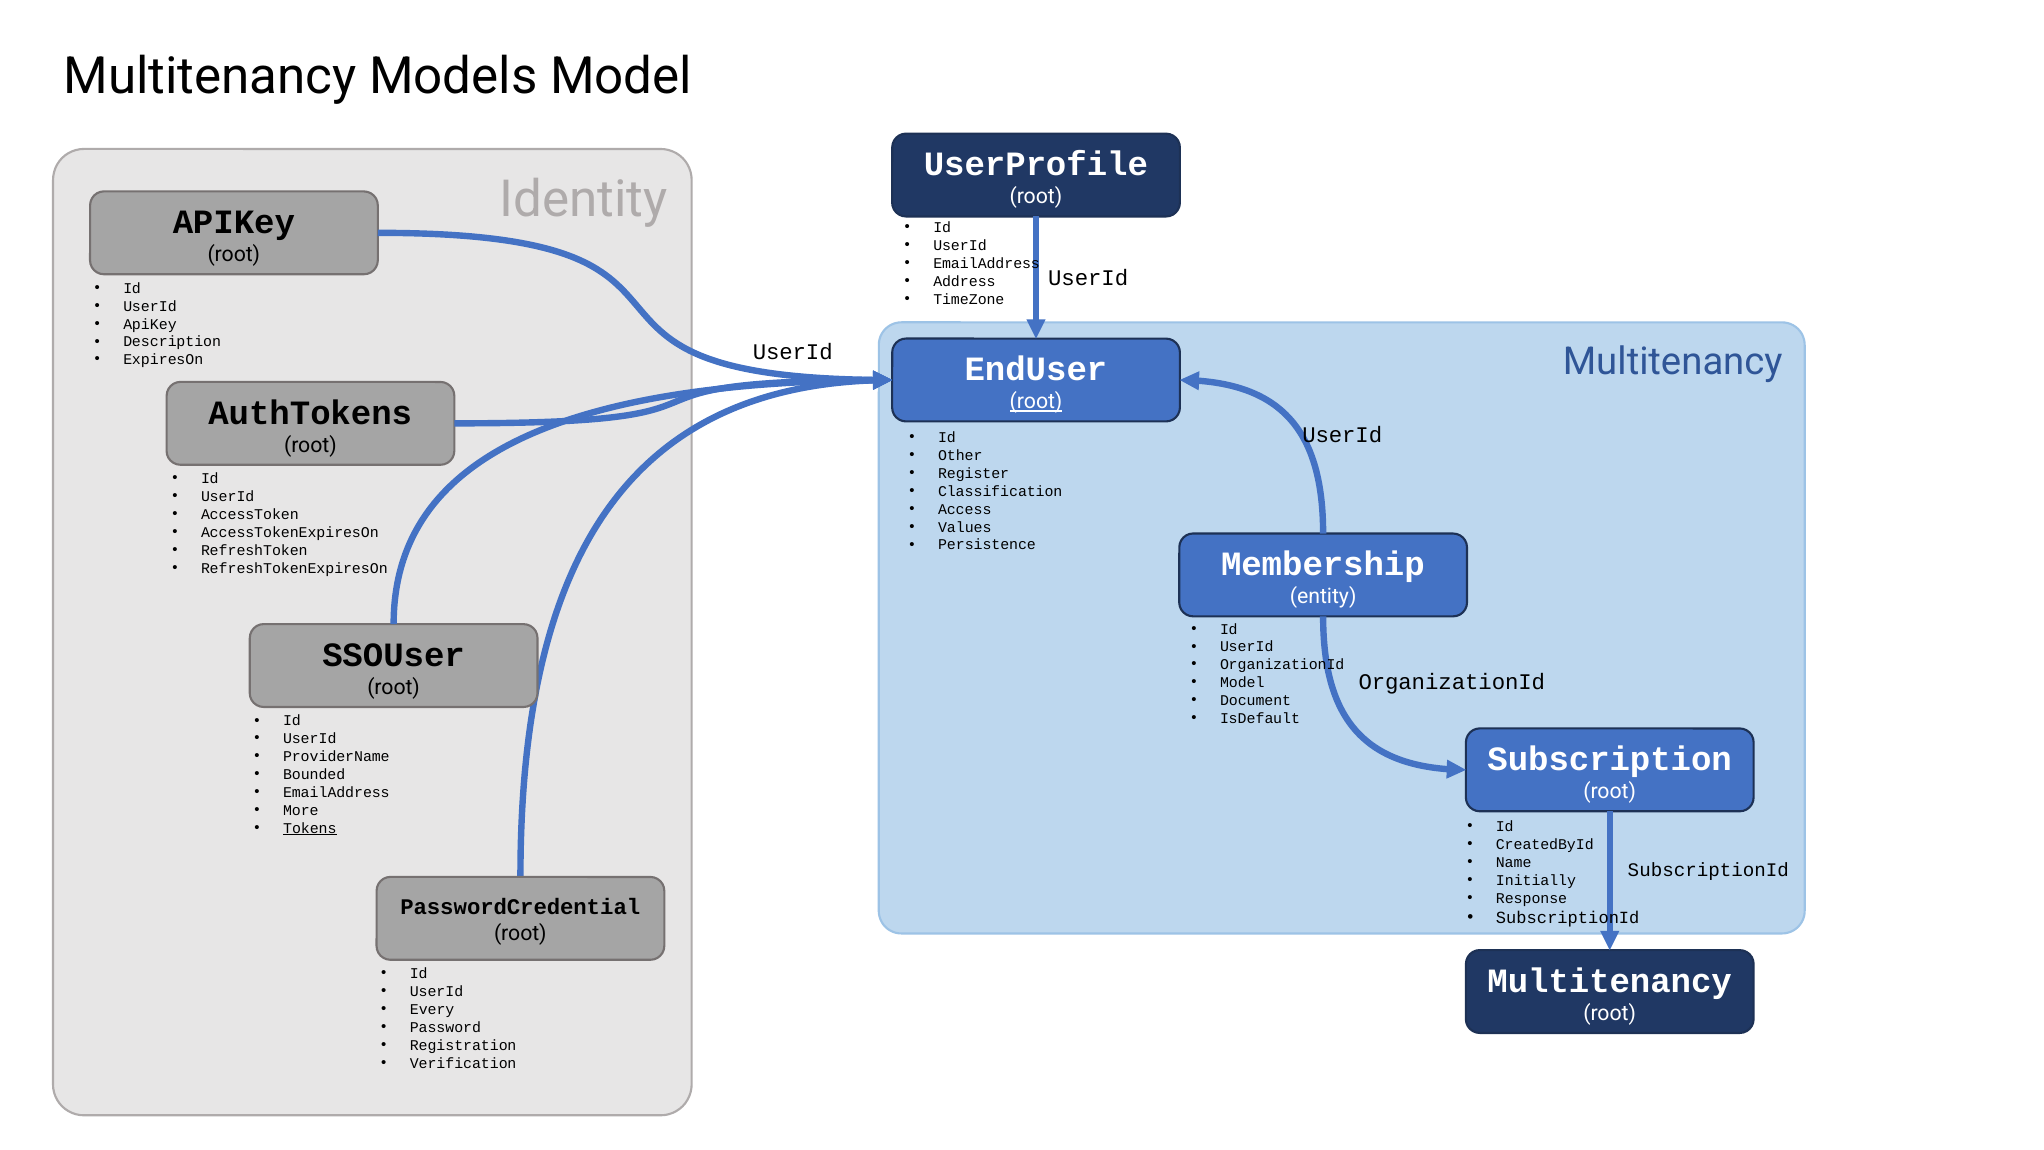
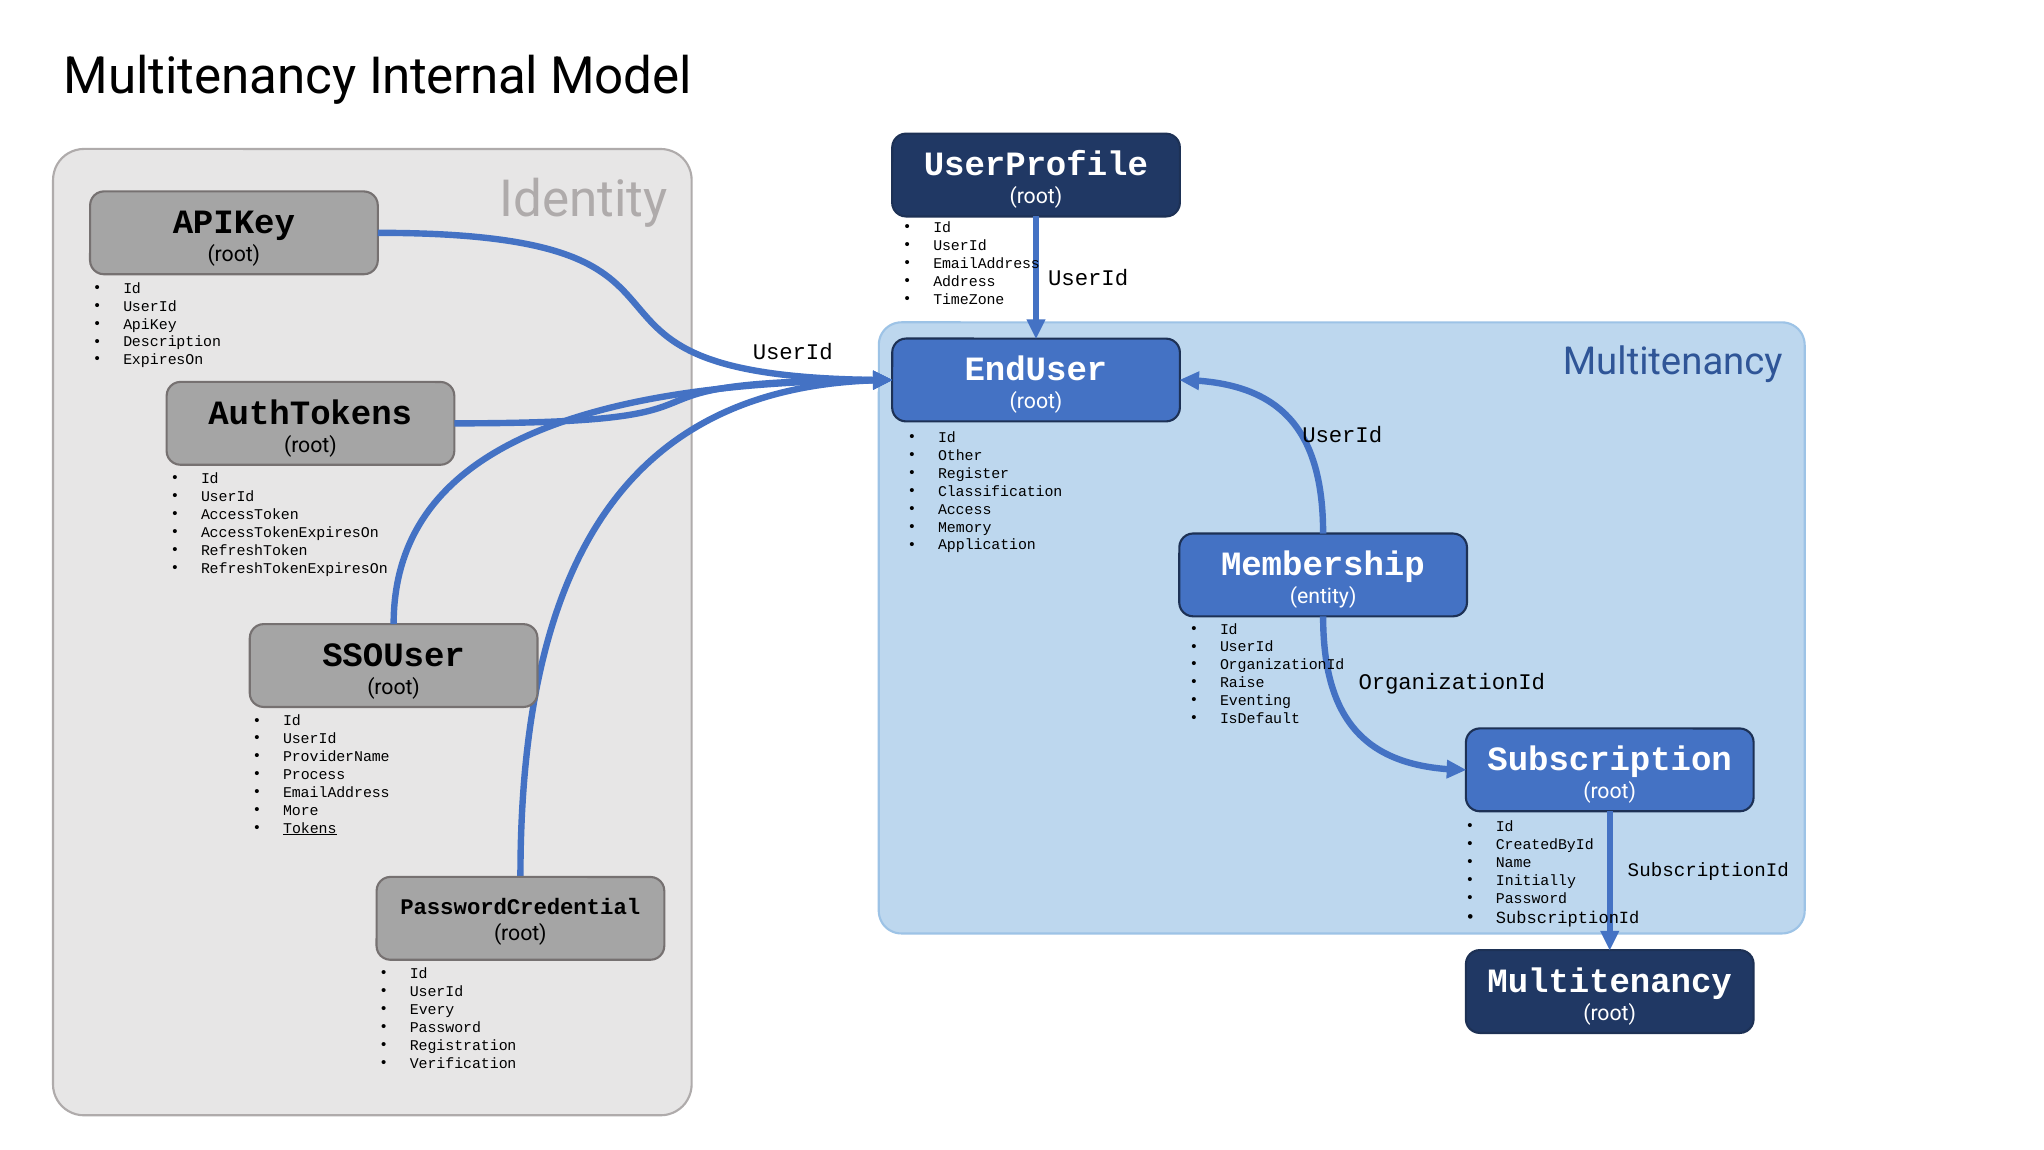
Models: Models -> Internal
root at (1036, 402) underline: present -> none
Values: Values -> Memory
Persistence: Persistence -> Application
Model at (1242, 683): Model -> Raise
Document: Document -> Eventing
Bounded: Bounded -> Process
Response at (1532, 898): Response -> Password
